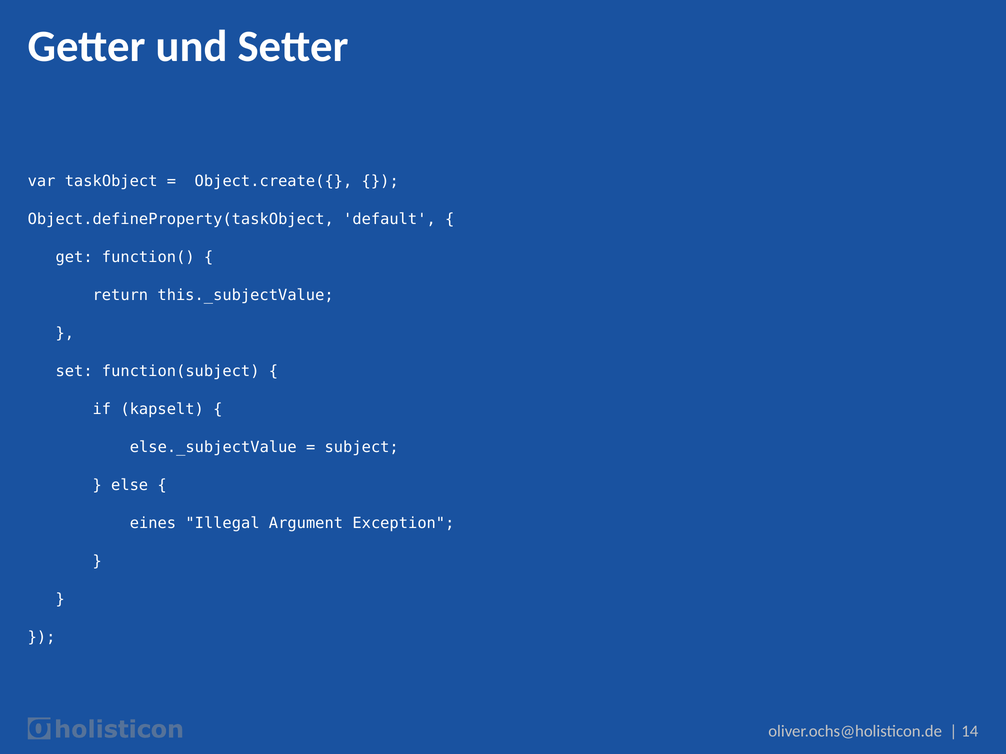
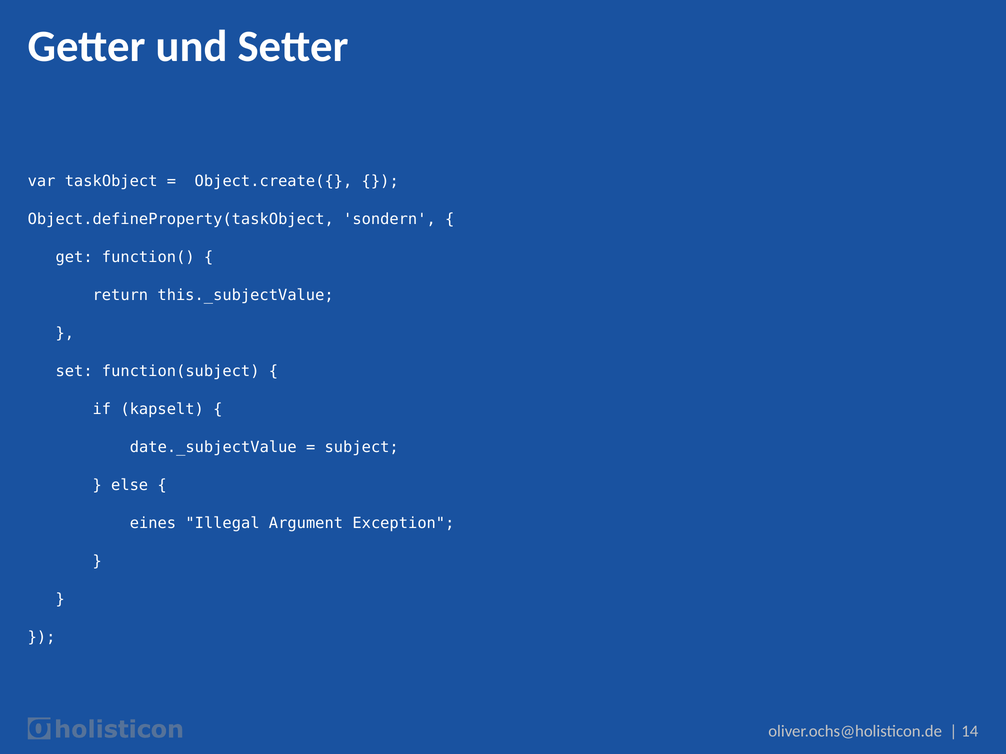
default: default -> sondern
else._subjectValue: else._subjectValue -> date._subjectValue
